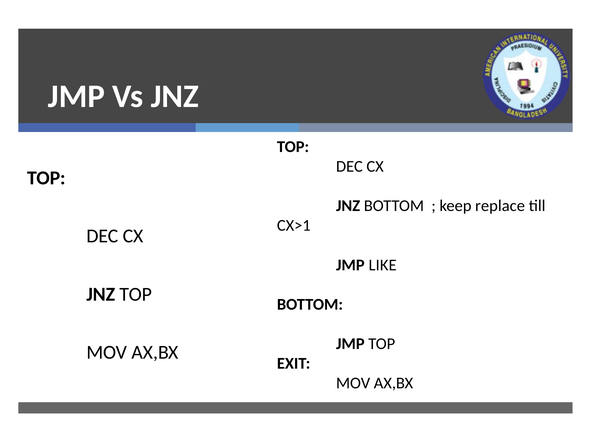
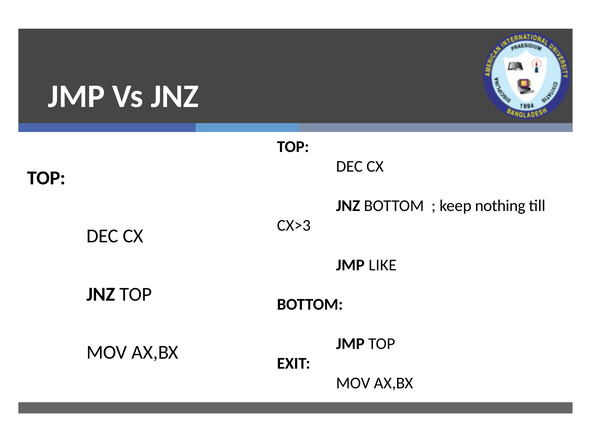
replace: replace -> nothing
CX>1: CX>1 -> CX>3
